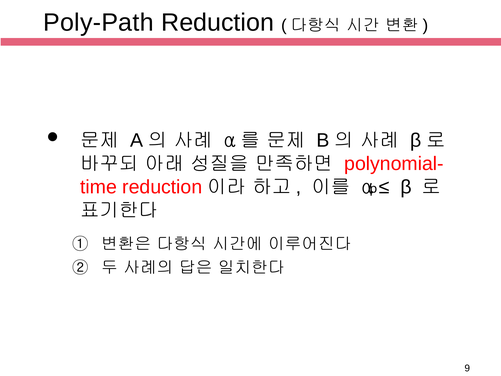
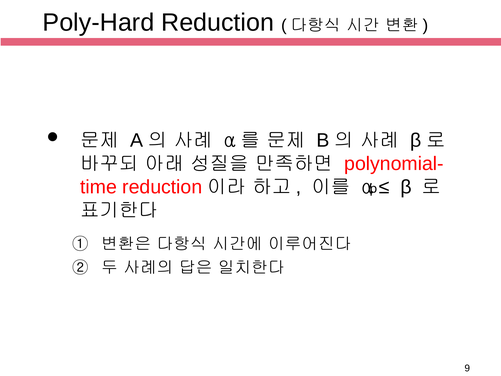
Poly-Path: Poly-Path -> Poly-Hard
